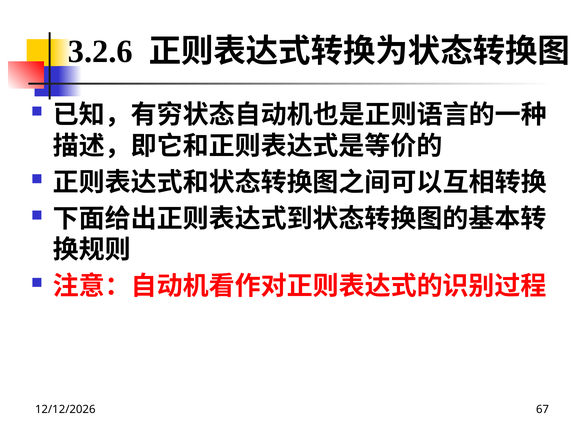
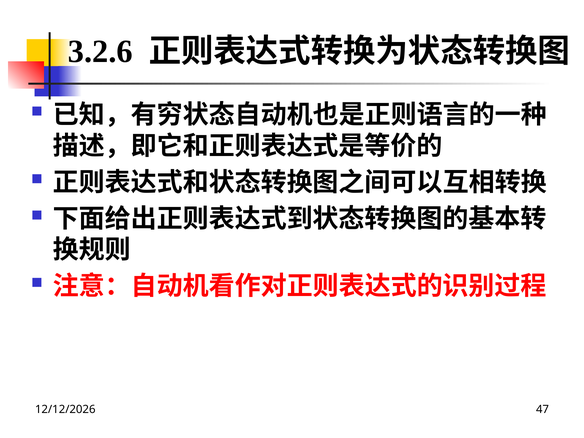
67: 67 -> 47
